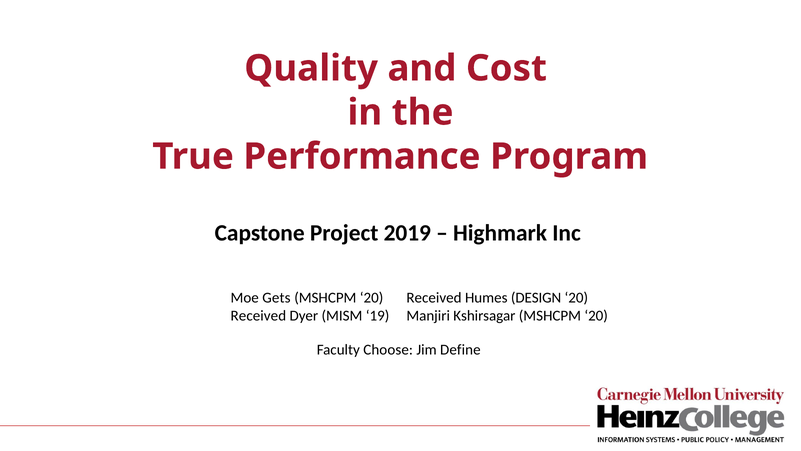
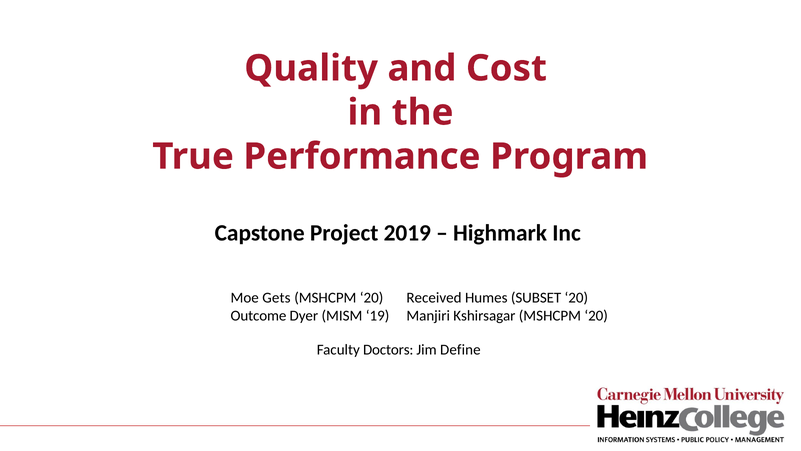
DESIGN: DESIGN -> SUBSET
Received at (258, 315): Received -> Outcome
Choose: Choose -> Doctors
